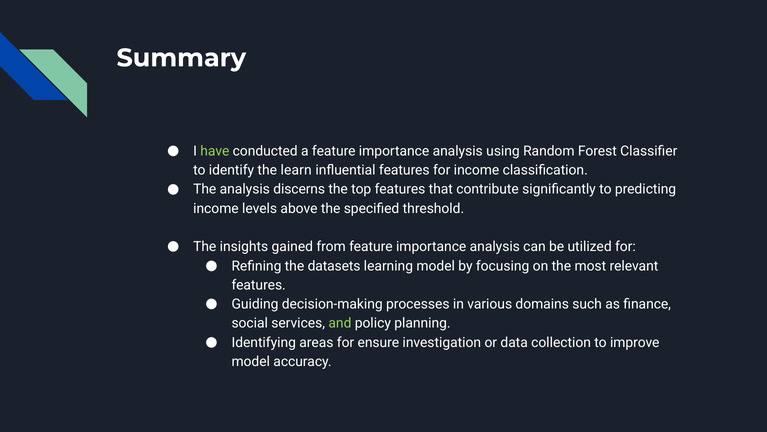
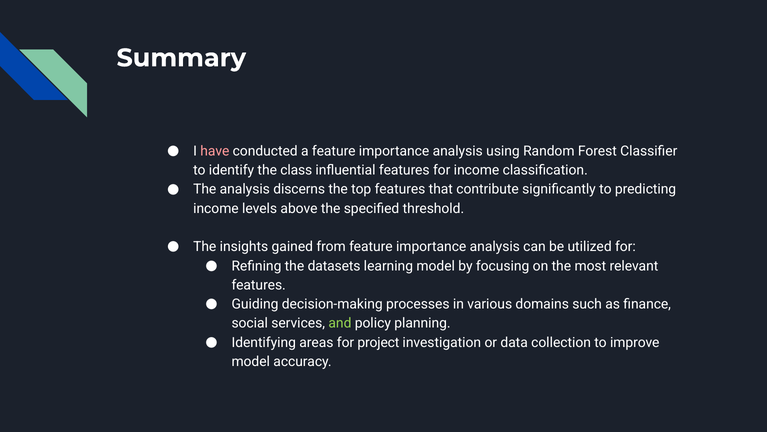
have colour: light green -> pink
learn: learn -> class
ensure: ensure -> project
